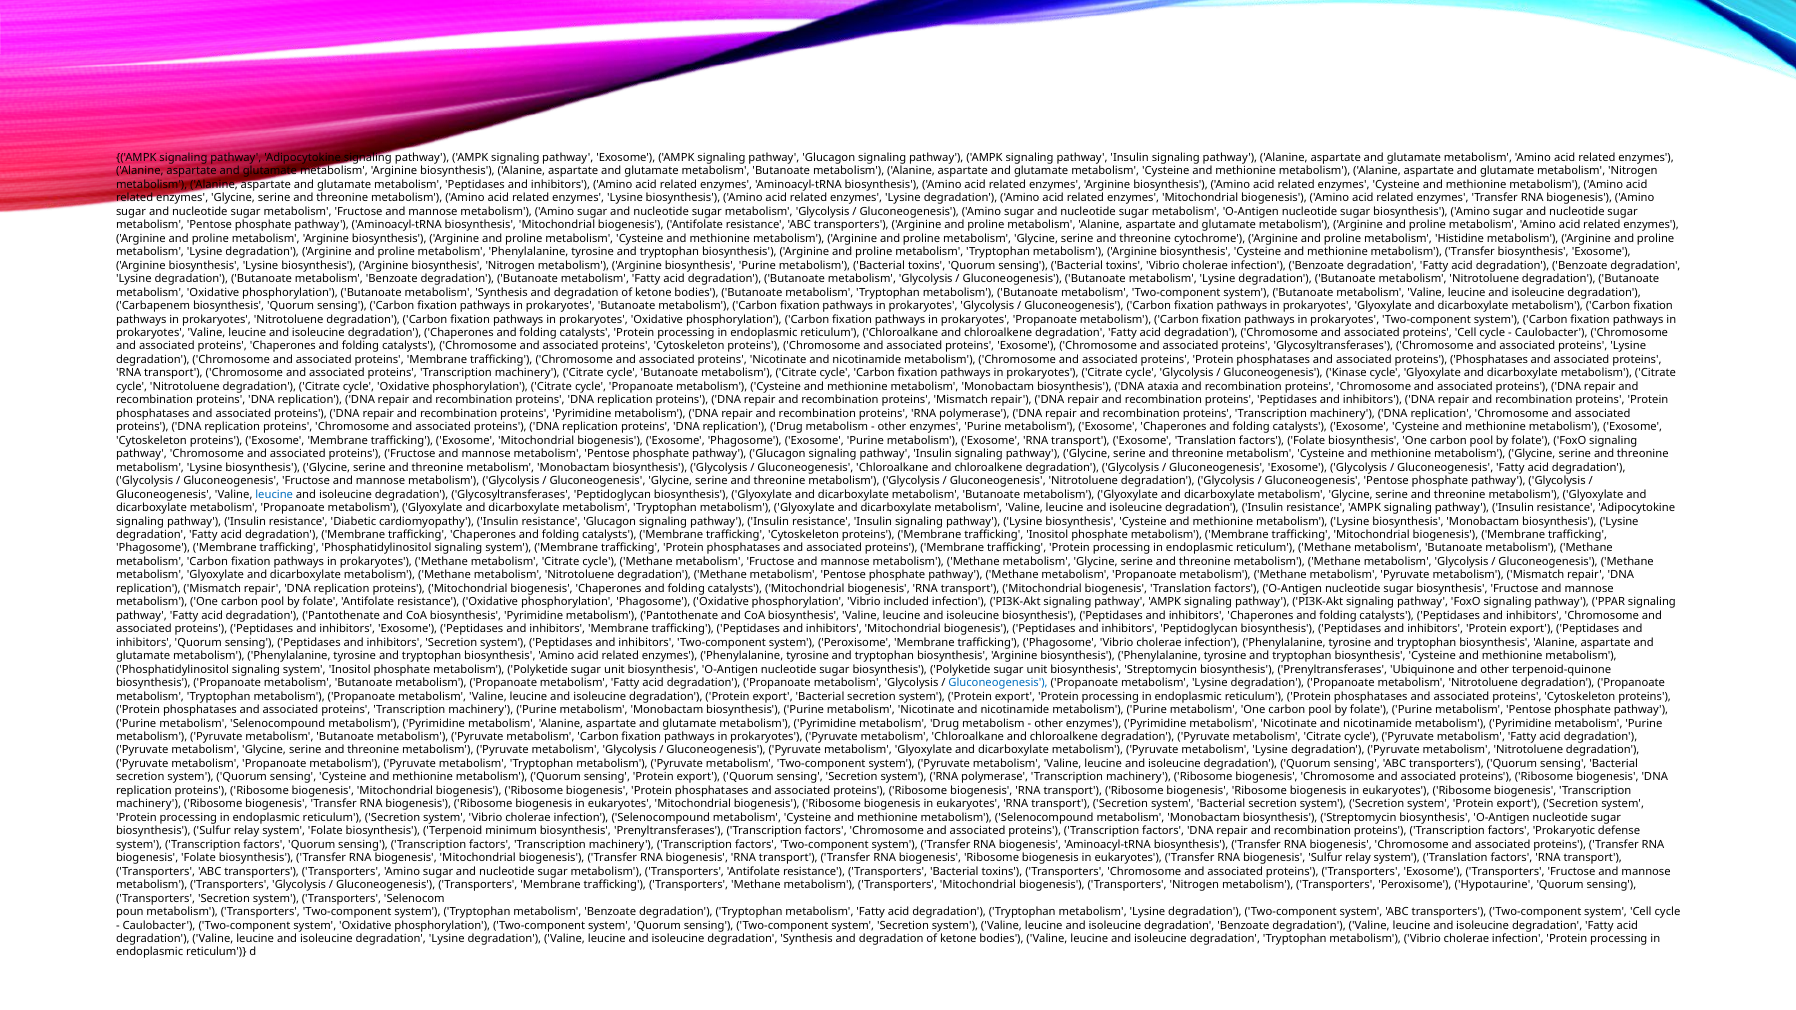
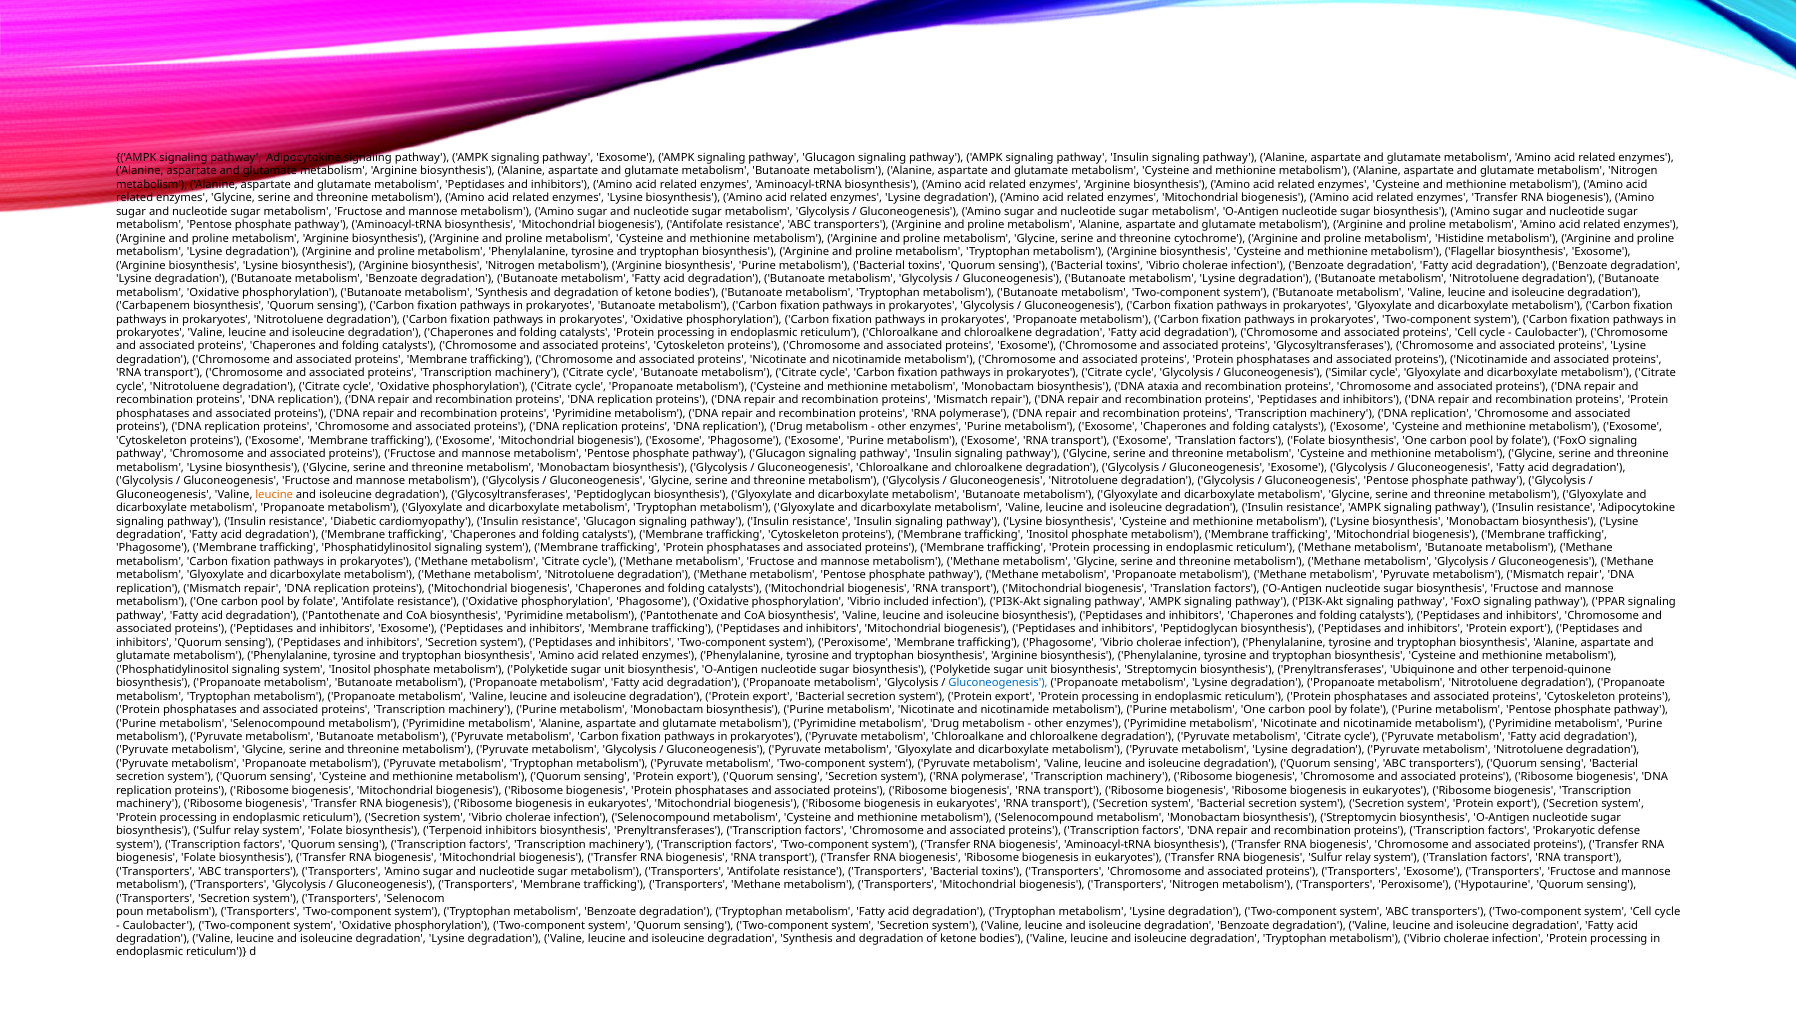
metabolism Transfer: Transfer -> Flagellar
proteins Phosphatases: Phosphatases -> Nicotinamide
Kinase: Kinase -> Similar
leucine at (274, 495) colour: blue -> orange
Terpenoid minimum: minimum -> inhibitors
